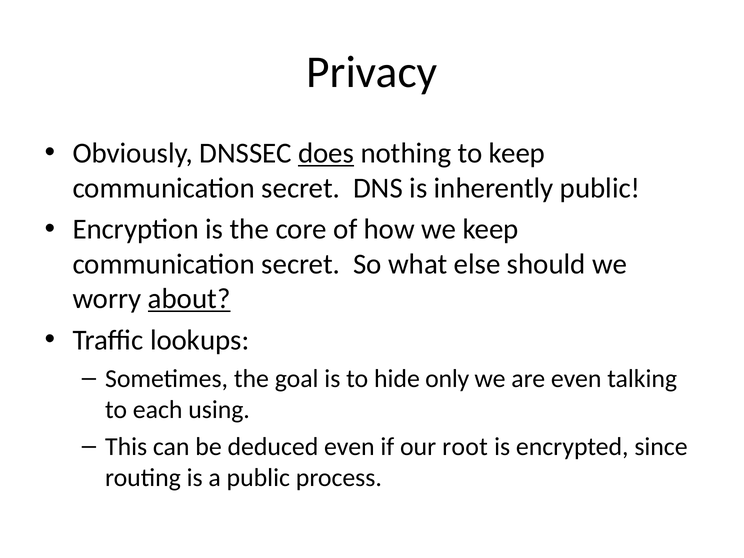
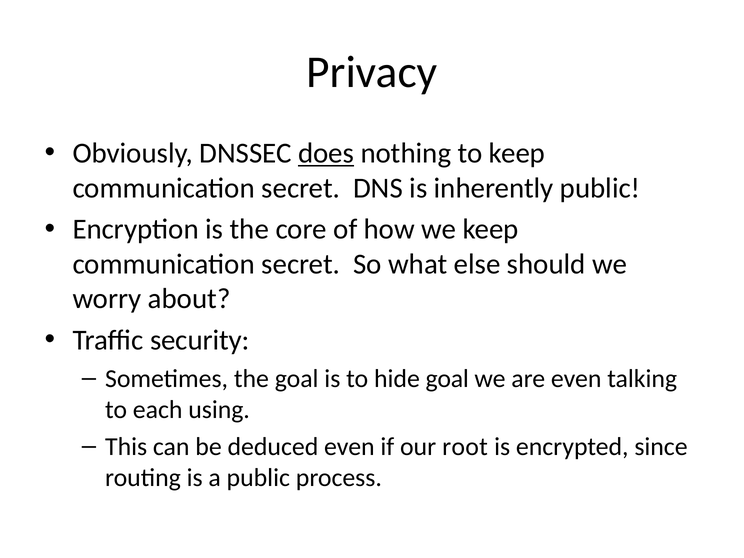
about underline: present -> none
lookups: lookups -> security
hide only: only -> goal
